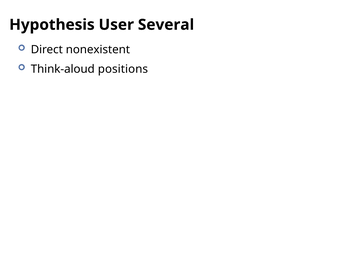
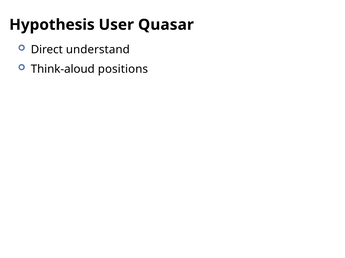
Several: Several -> Quasar
nonexistent: nonexistent -> understand
